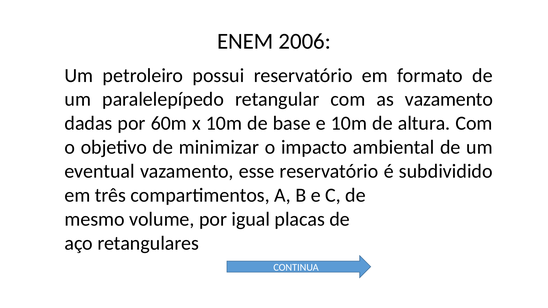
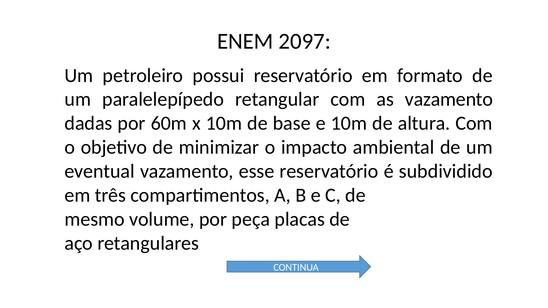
2006: 2006 -> 2097
igual: igual -> peça
